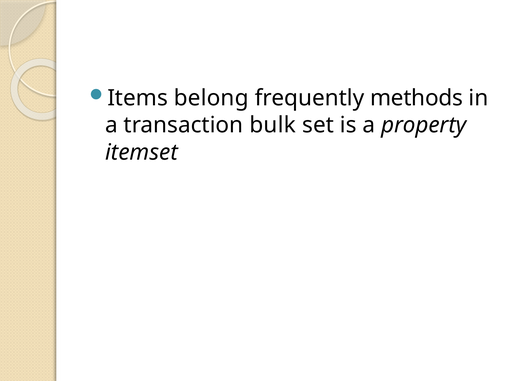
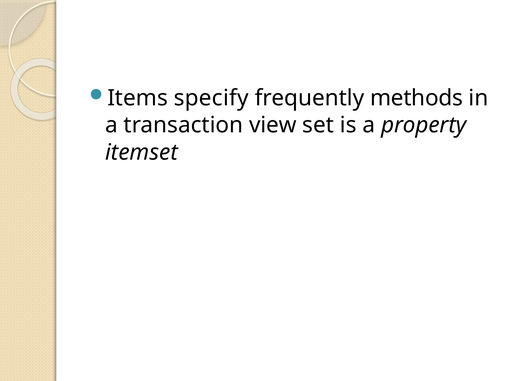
belong: belong -> specify
bulk: bulk -> view
